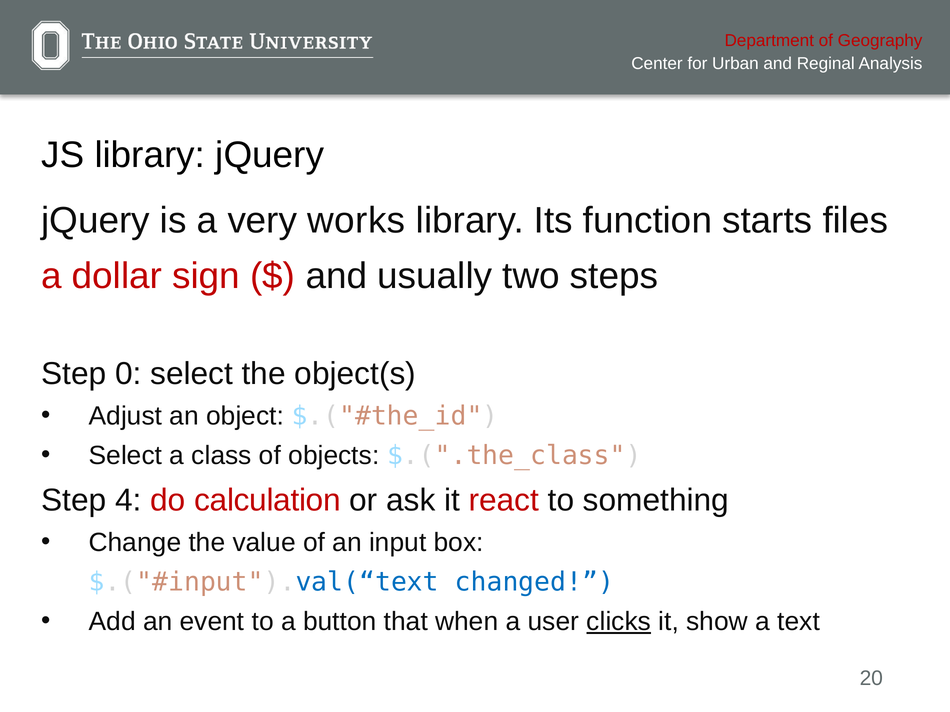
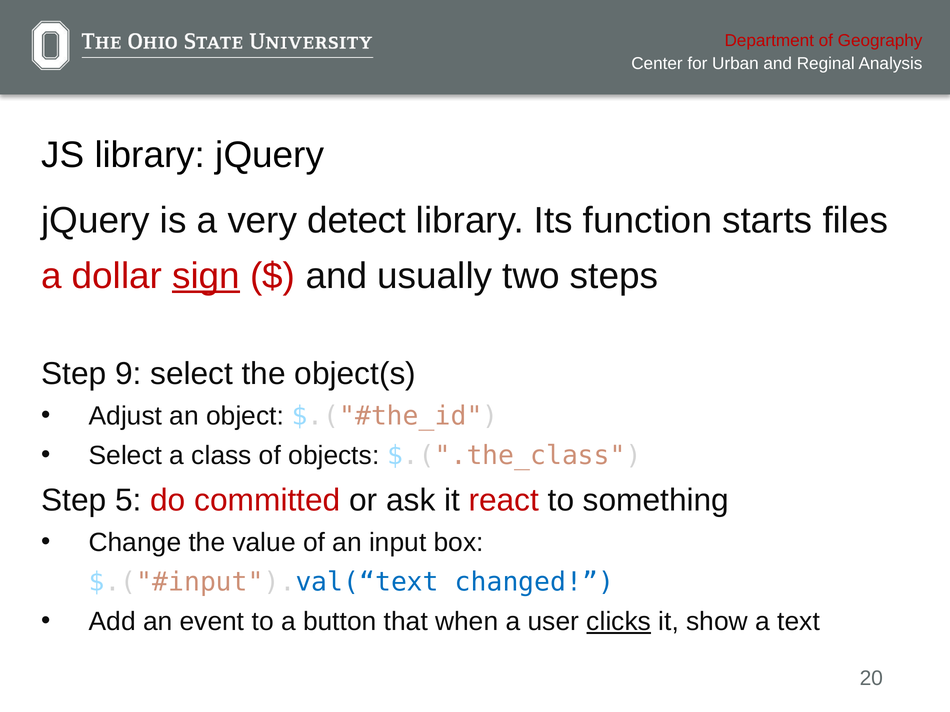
works: works -> detect
sign underline: none -> present
0: 0 -> 9
4: 4 -> 5
calculation: calculation -> committed
